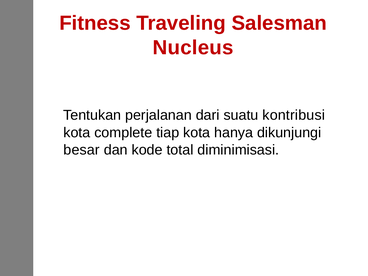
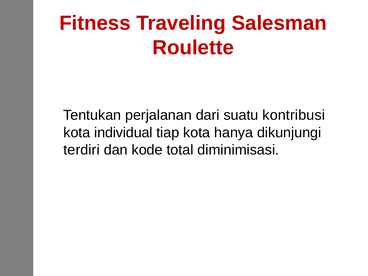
Nucleus: Nucleus -> Roulette
complete: complete -> individual
besar: besar -> terdiri
